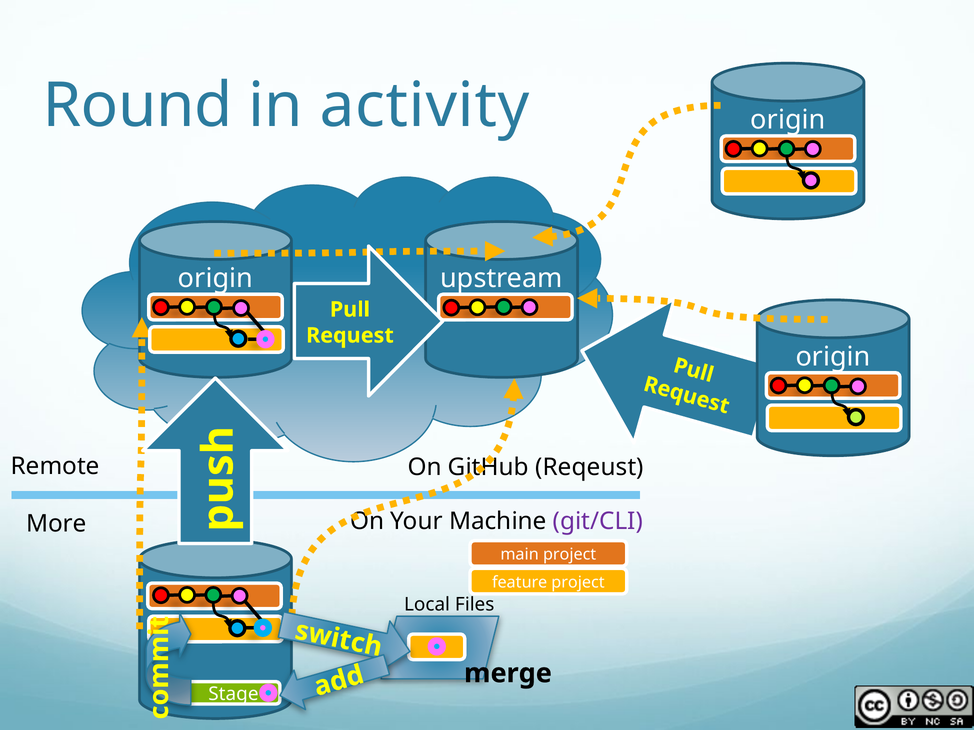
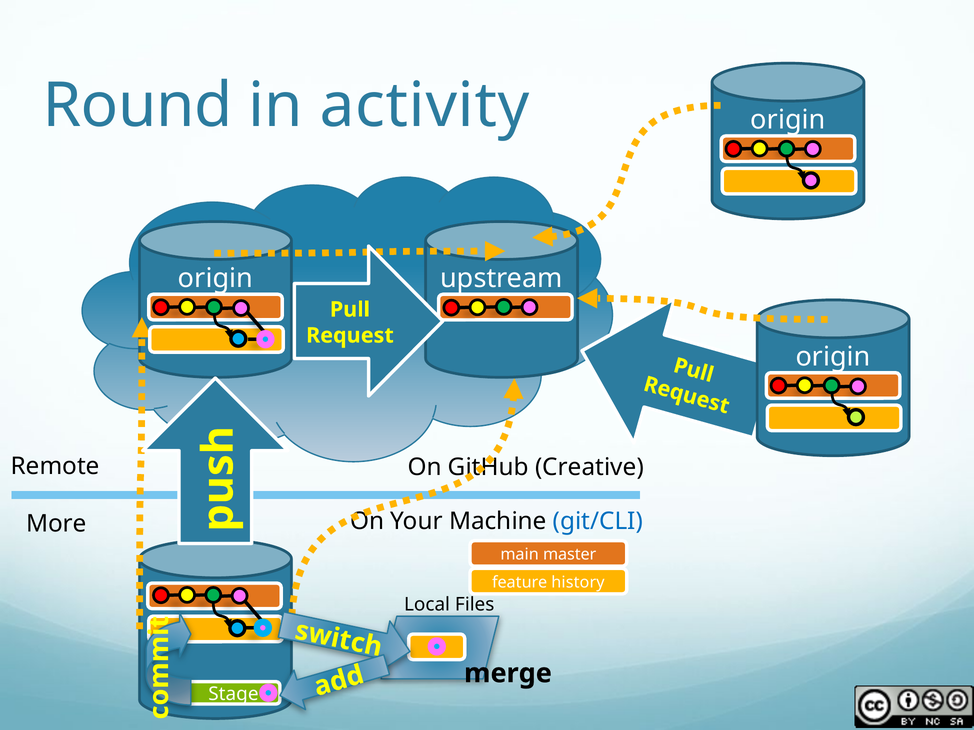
Reqeust: Reqeust -> Creative
git/CLI colour: purple -> blue
project at (570, 555): project -> master
project at (578, 583): project -> history
